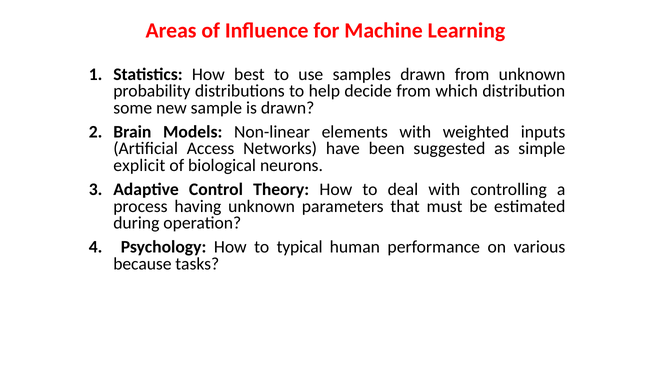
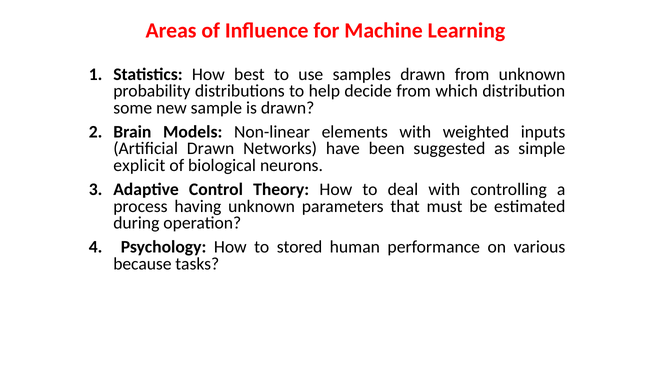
Artificial Access: Access -> Drawn
typical: typical -> stored
